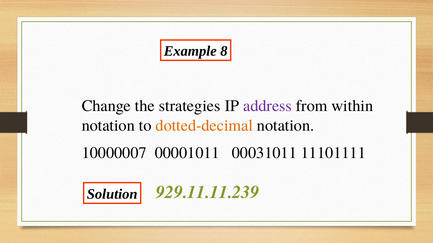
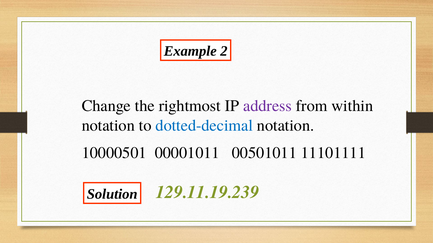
8: 8 -> 2
strategies: strategies -> rightmost
dotted-decimal colour: orange -> blue
10000007: 10000007 -> 10000501
00031011: 00031011 -> 00501011
929.11.11.239: 929.11.11.239 -> 129.11.19.239
